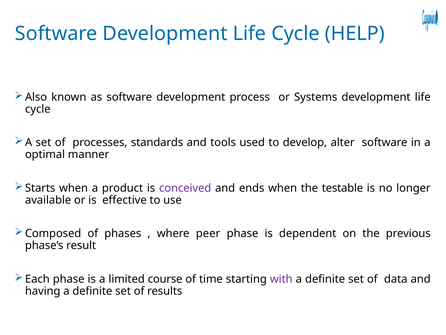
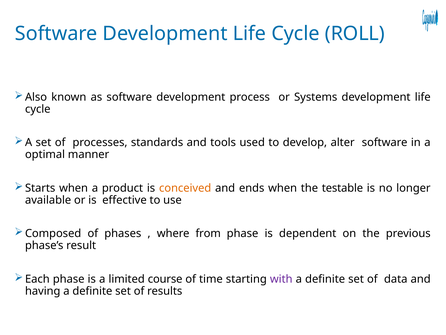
HELP: HELP -> ROLL
conceived colour: purple -> orange
peer: peer -> from
